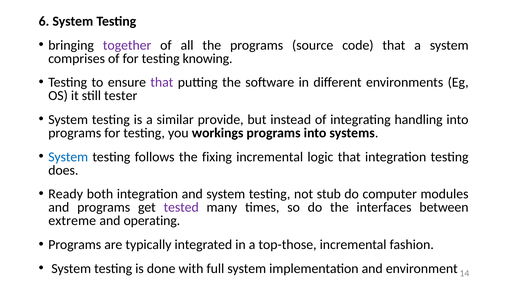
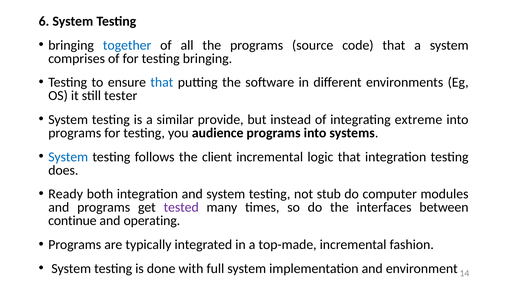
together colour: purple -> blue
testing knowing: knowing -> bringing
that at (162, 82) colour: purple -> blue
handling: handling -> extreme
workings: workings -> audience
fixing: fixing -> client
extreme: extreme -> continue
top-those: top-those -> top-made
